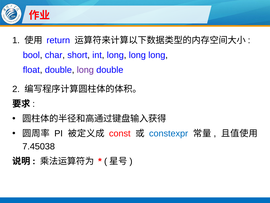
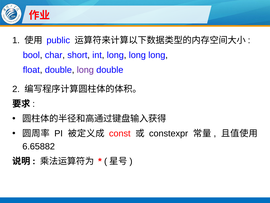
return: return -> public
constexpr colour: blue -> black
7.45038: 7.45038 -> 6.65882
